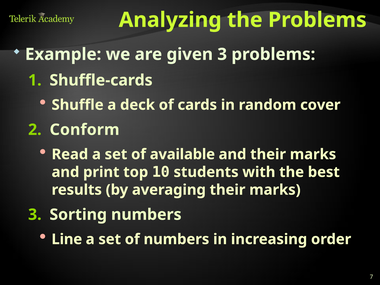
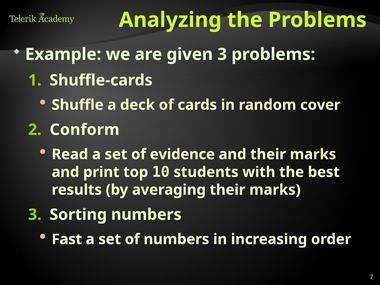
available: available -> evidence
Line: Line -> Fast
